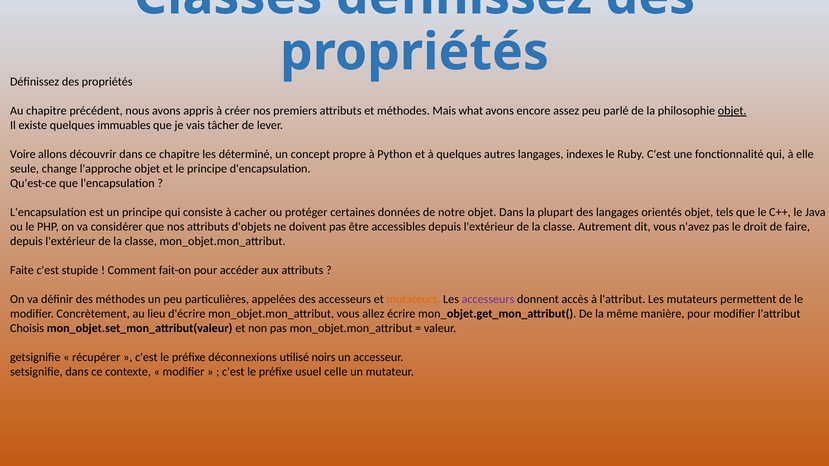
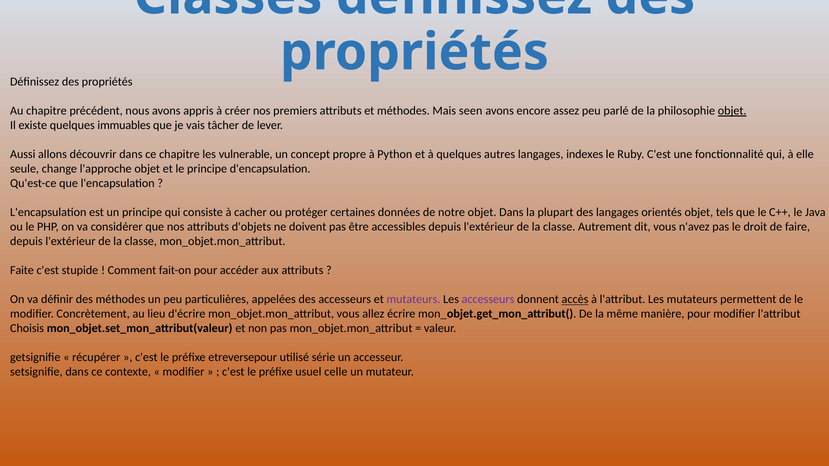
what: what -> seen
Voire: Voire -> Aussi
déterminé: déterminé -> vulnerable
mutateurs at (413, 300) colour: orange -> purple
accès underline: none -> present
déconnexions: déconnexions -> etreversepour
noirs: noirs -> série
